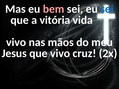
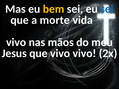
bem colour: pink -> yellow
vitória: vitória -> morte
vivo cruz: cruz -> vivo
